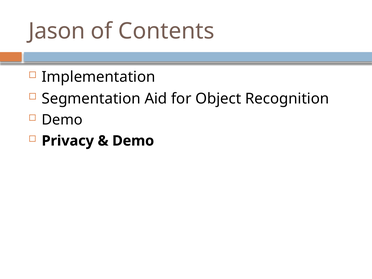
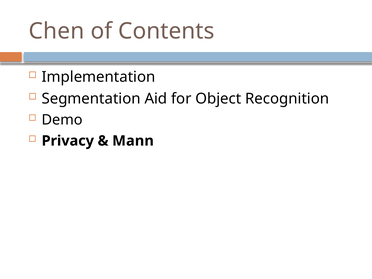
Jason: Jason -> Chen
Demo at (133, 141): Demo -> Mann
